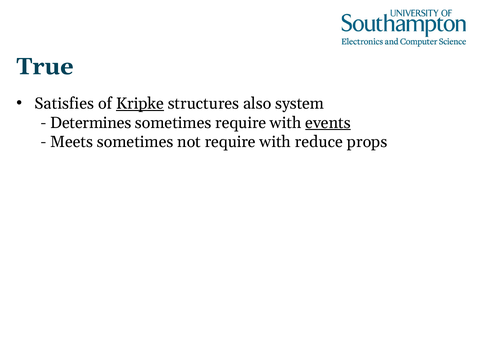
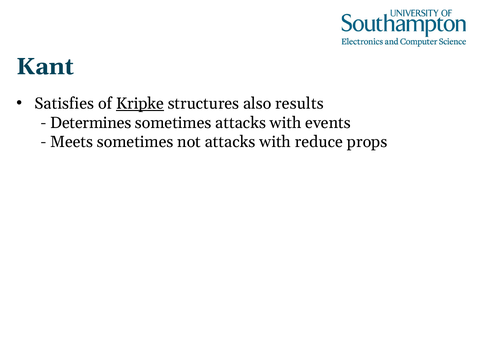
True: True -> Kant
system: system -> results
sometimes require: require -> attacks
events underline: present -> none
not require: require -> attacks
